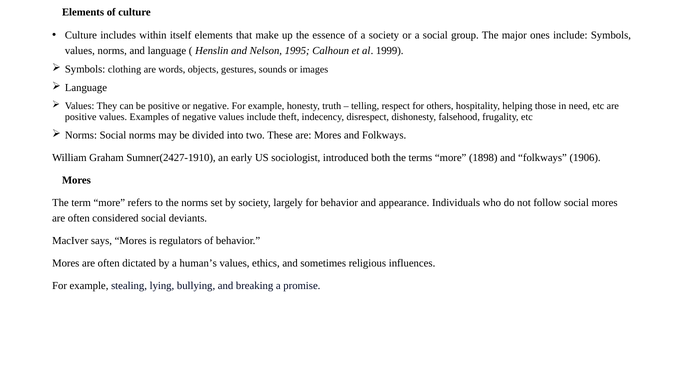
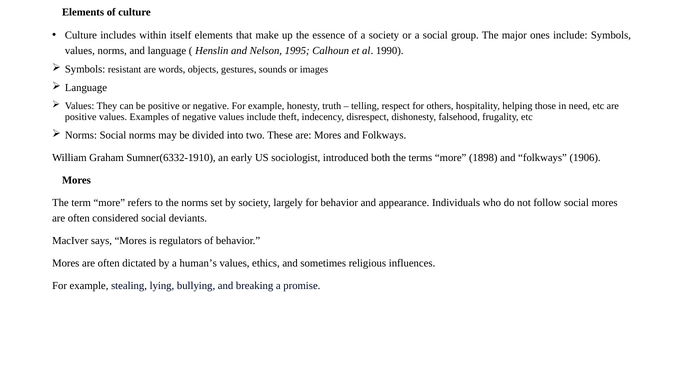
1999: 1999 -> 1990
clothing: clothing -> resistant
Sumner(2427-1910: Sumner(2427-1910 -> Sumner(6332-1910
